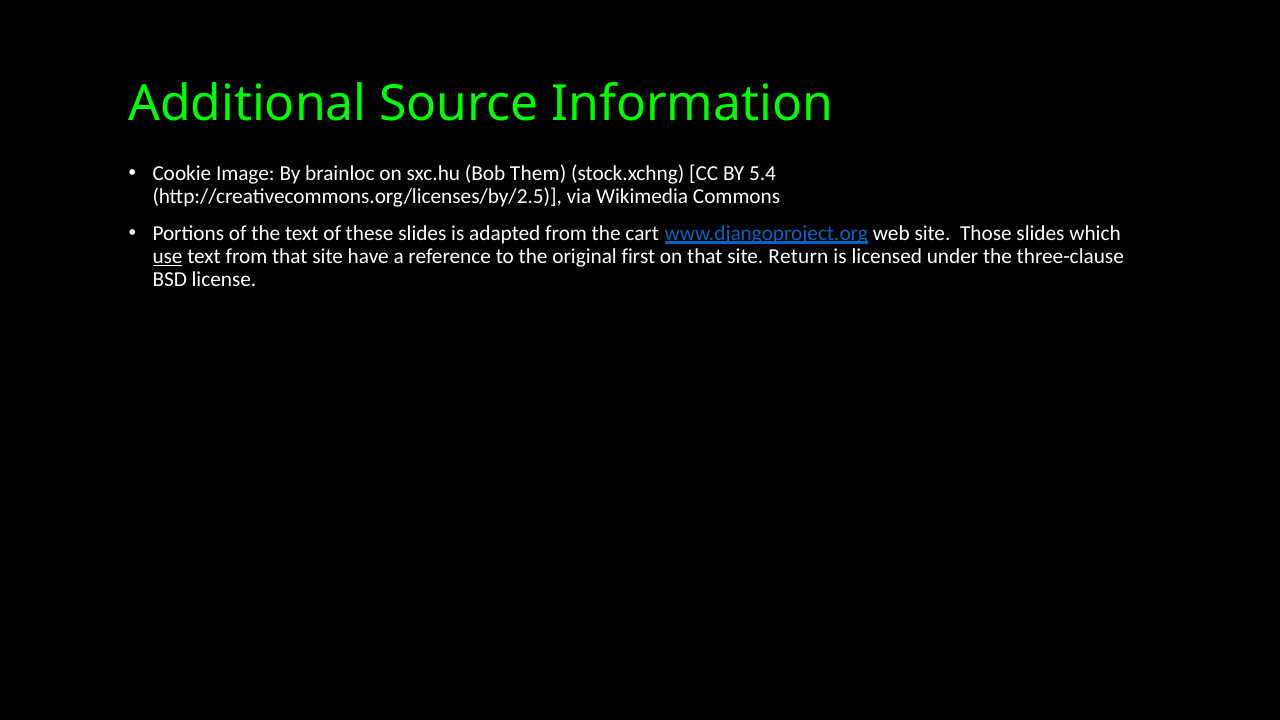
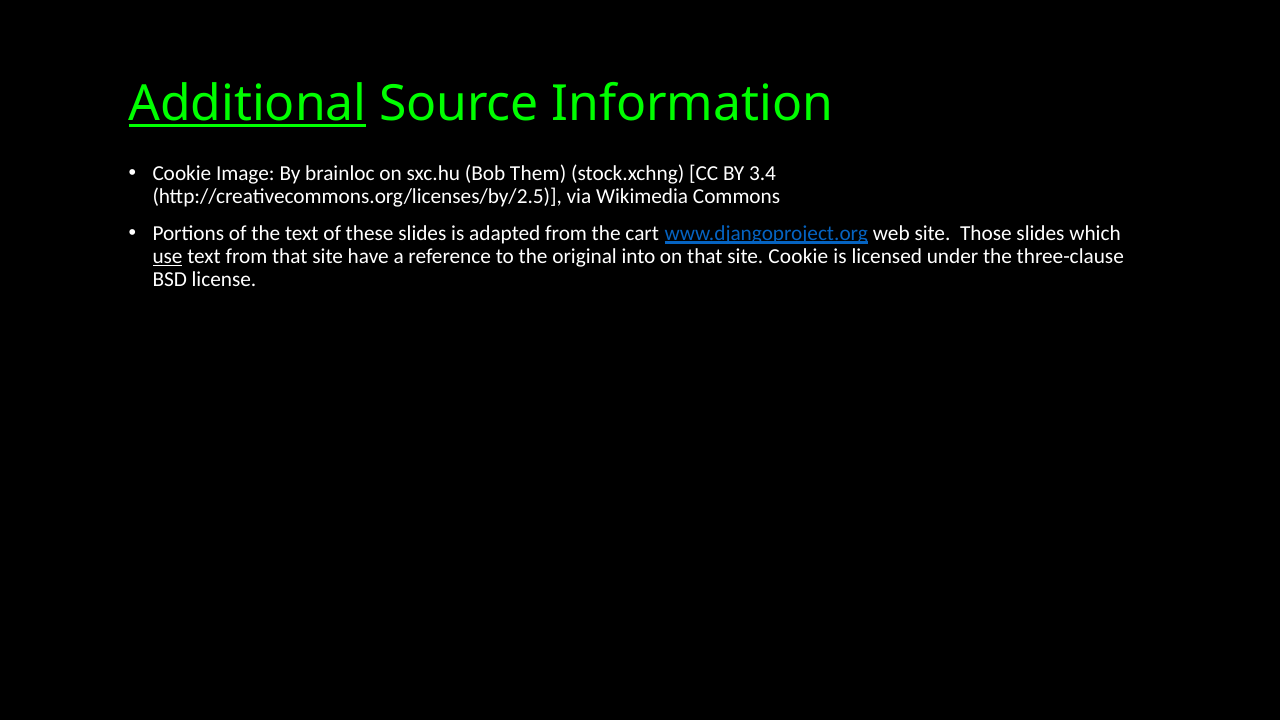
Additional underline: none -> present
5.4: 5.4 -> 3.4
first: first -> into
site Return: Return -> Cookie
